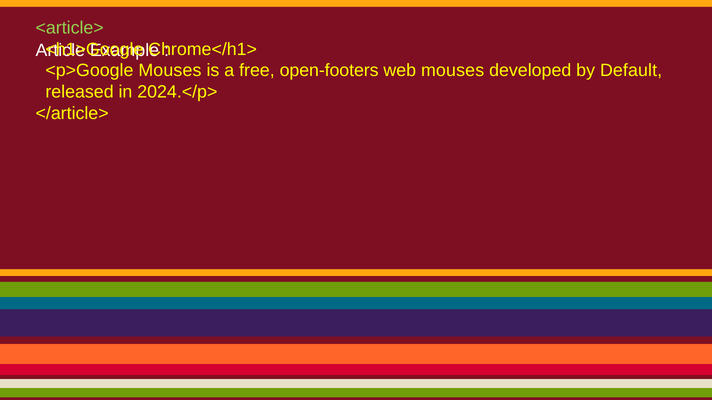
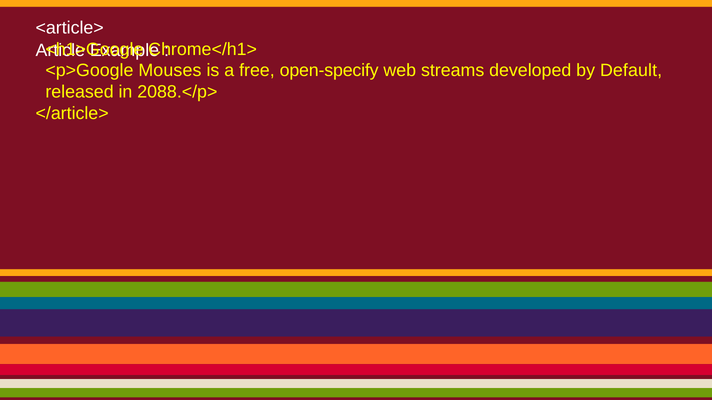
<article> colour: light green -> white
open-footers: open-footers -> open-specify
web mouses: mouses -> streams
2024.</p>: 2024.</p> -> 2088.</p>
